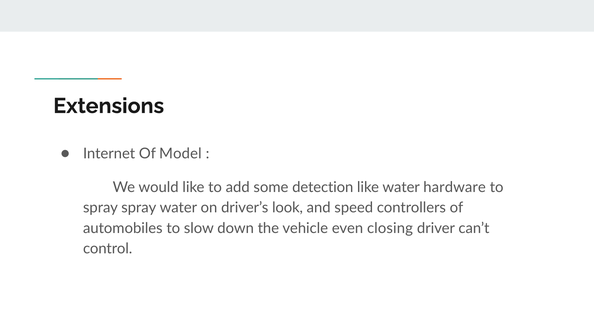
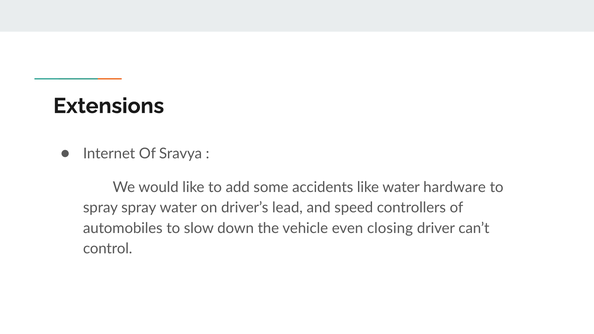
Model: Model -> Sravya
detection: detection -> accidents
look: look -> lead
